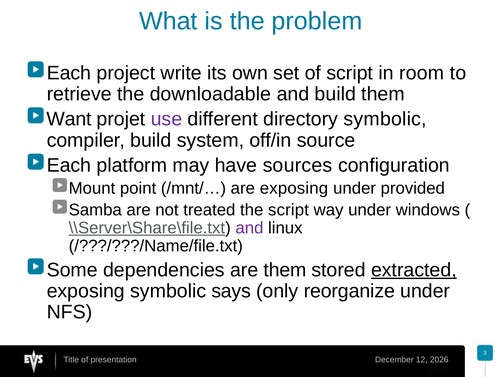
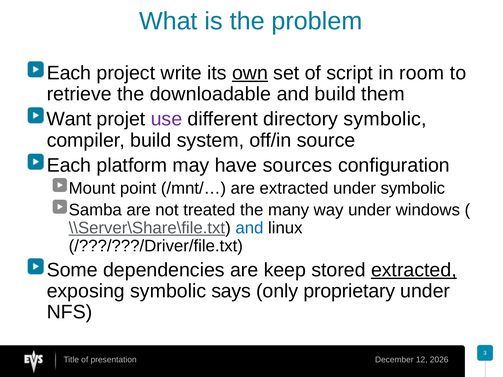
own underline: none -> present
are exposing: exposing -> extracted
under provided: provided -> symbolic
the script: script -> many
and at (249, 228) colour: purple -> blue
/???/???/Name/file.txt: /???/???/Name/file.txt -> /???/???/Driver/file.txt
are them: them -> keep
reorganize: reorganize -> proprietary
